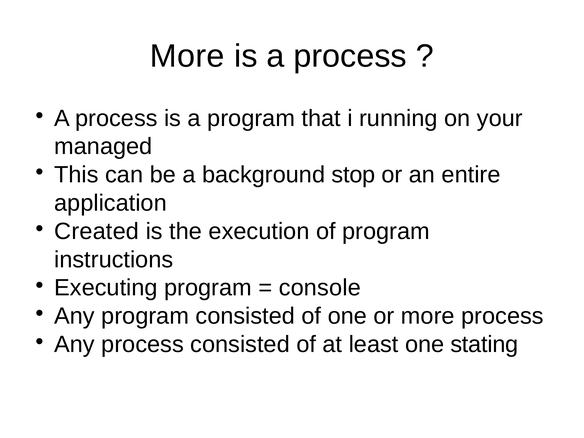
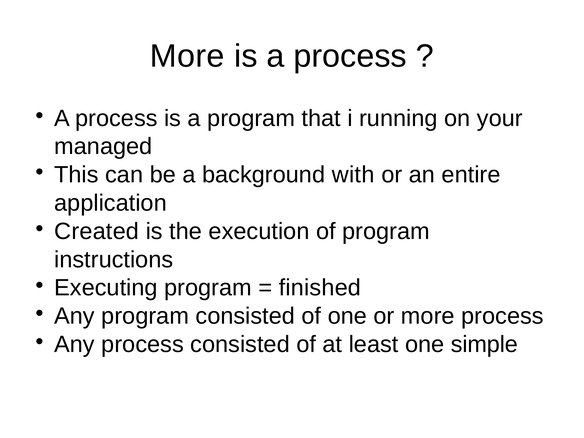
stop: stop -> with
console: console -> finished
stating: stating -> simple
